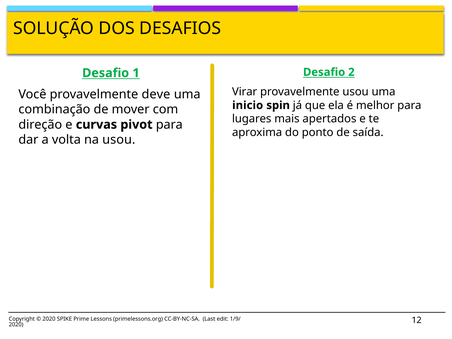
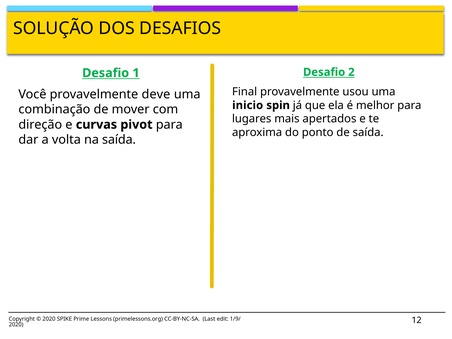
Virar: Virar -> Final
na usou: usou -> saída
